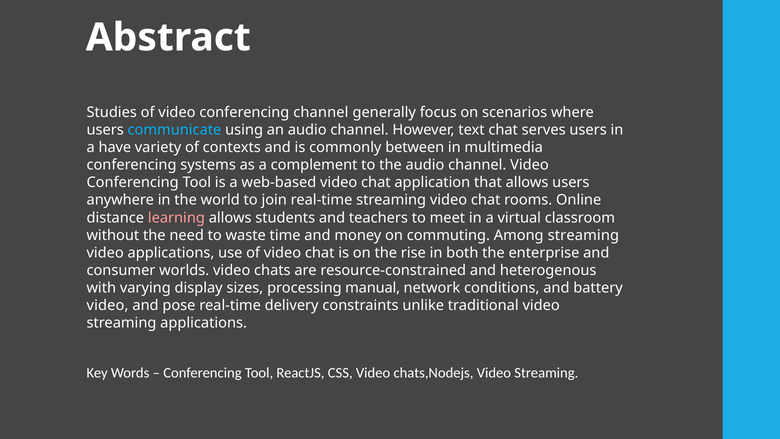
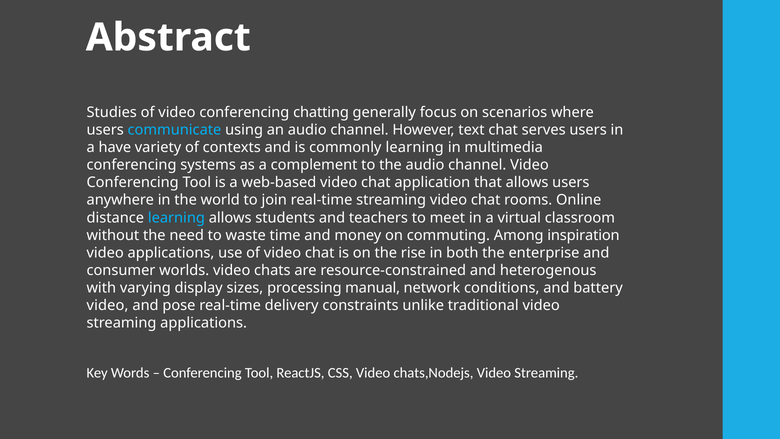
conferencing channel: channel -> chatting
commonly between: between -> learning
learning at (176, 218) colour: pink -> light blue
Among streaming: streaming -> inspiration
